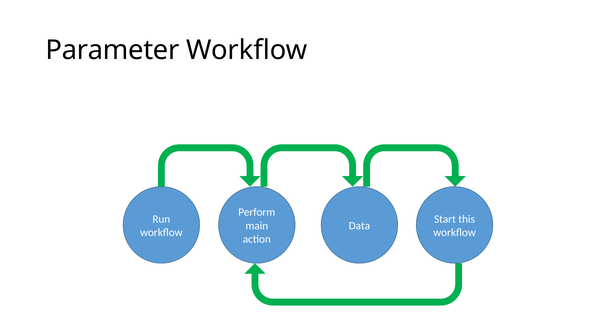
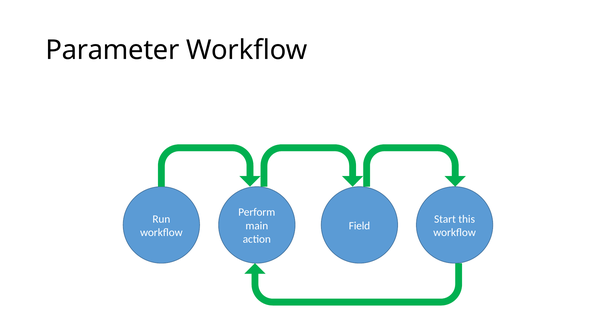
Data: Data -> Field
